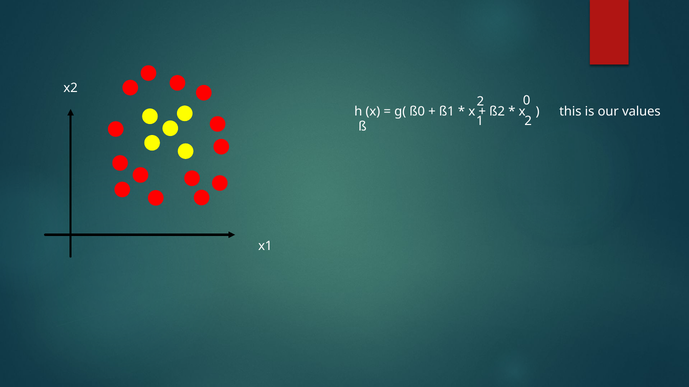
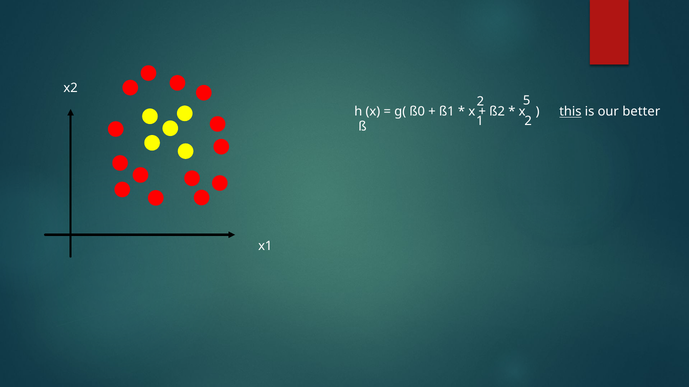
0: 0 -> 5
this underline: none -> present
values: values -> better
